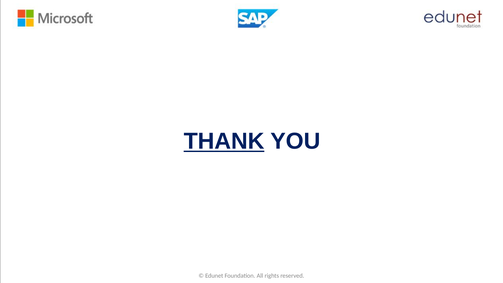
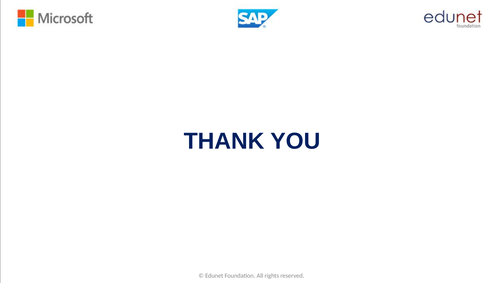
THANK underline: present -> none
